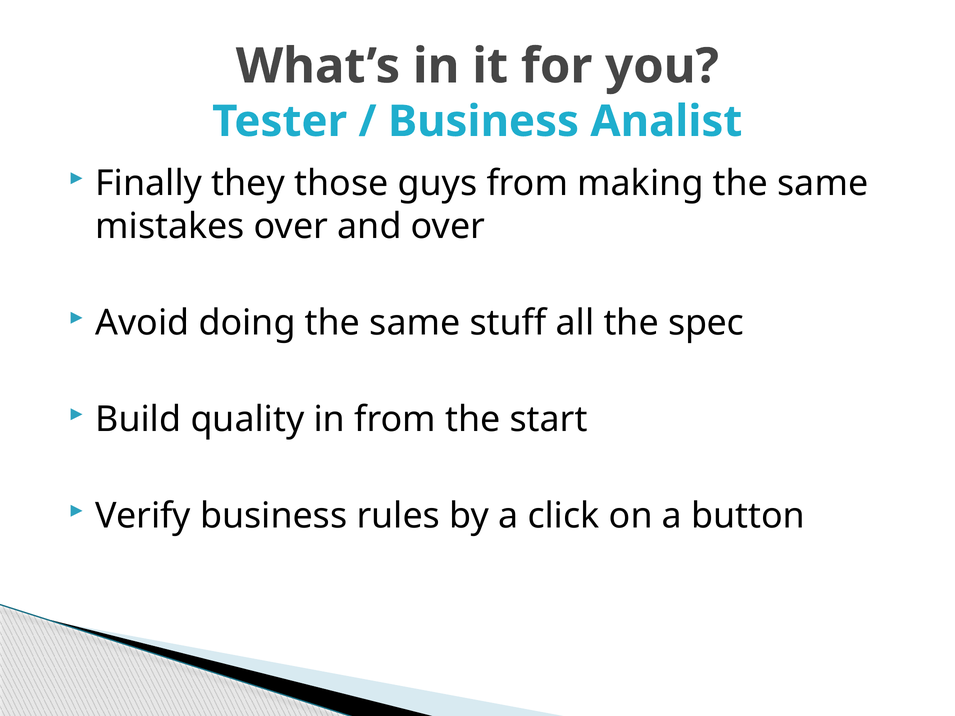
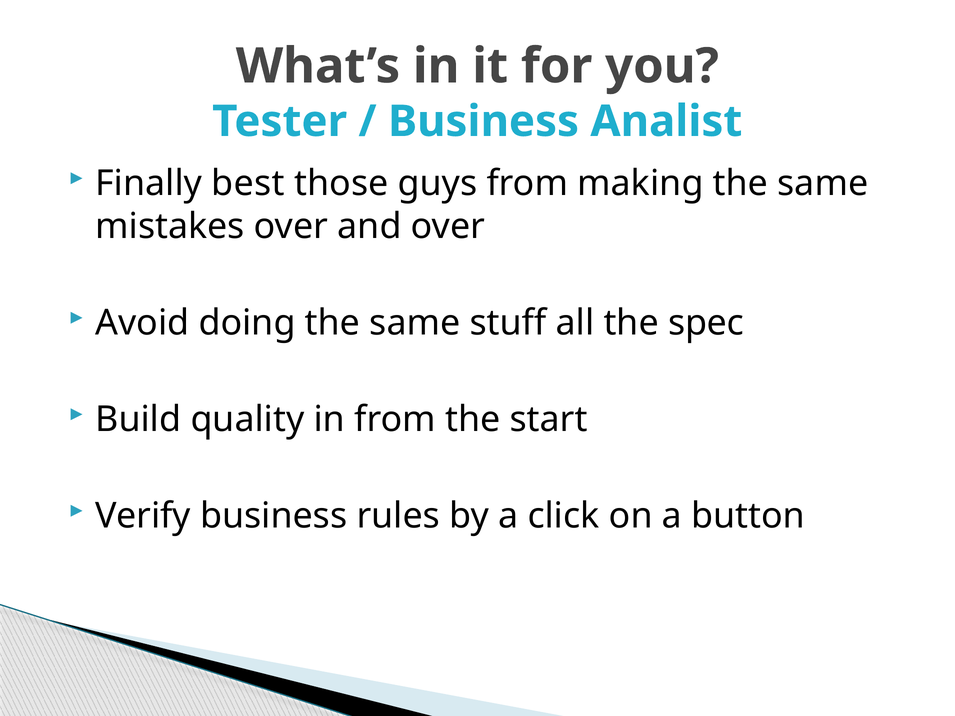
they: they -> best
